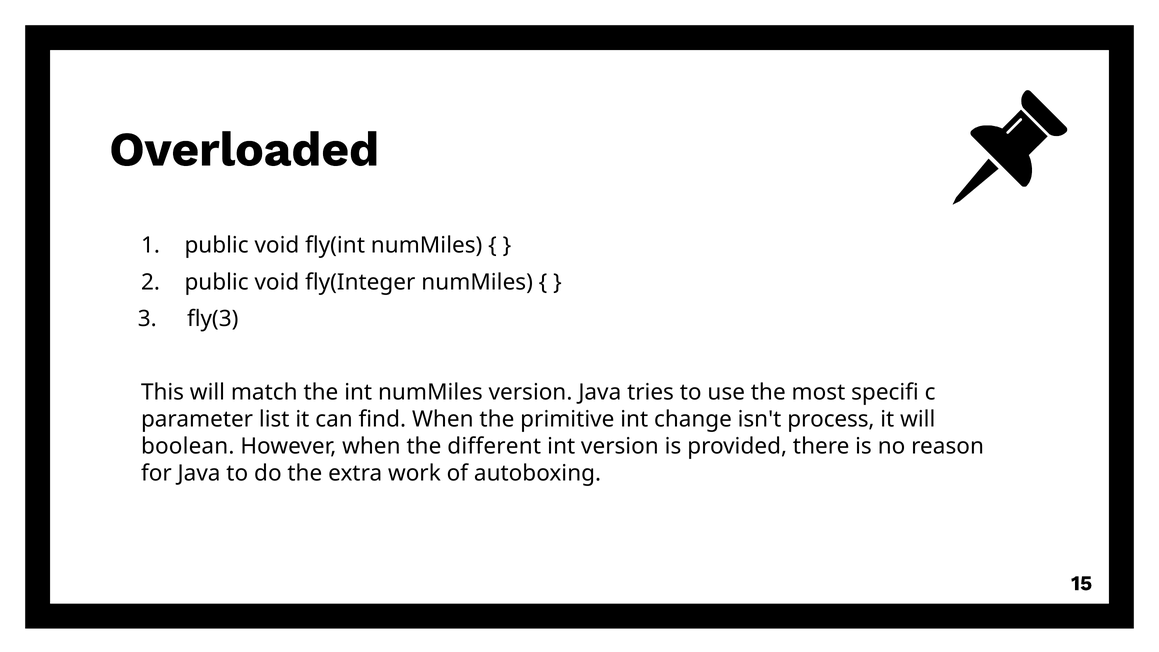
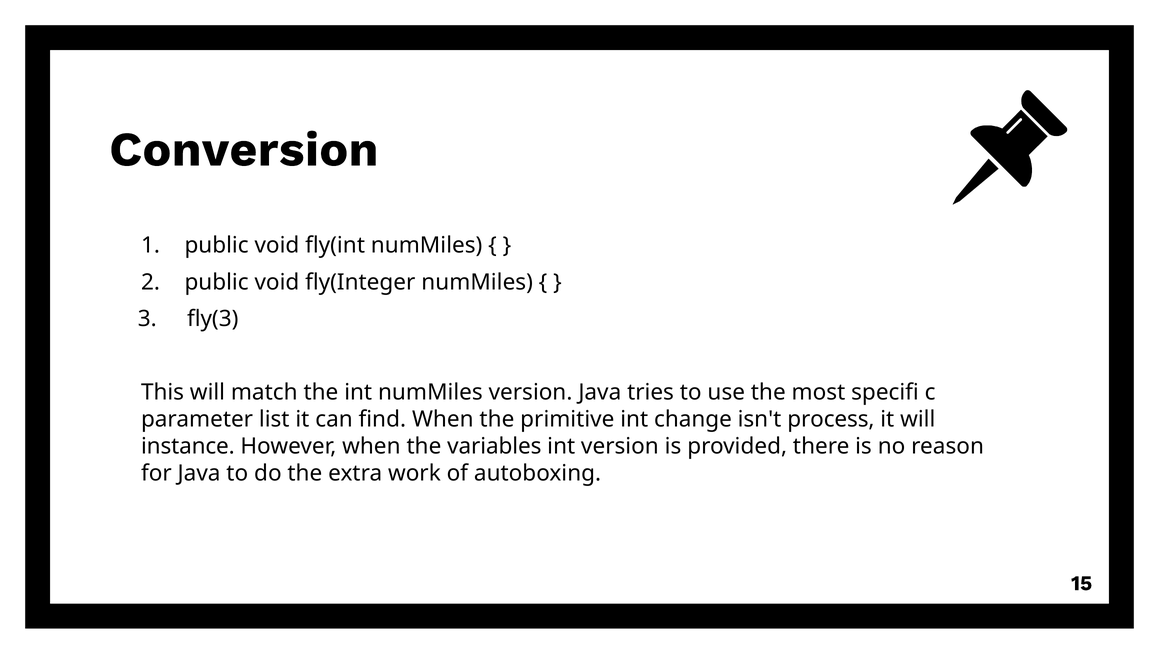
Overloaded: Overloaded -> Conversion
boolean: boolean -> instance
different: different -> variables
